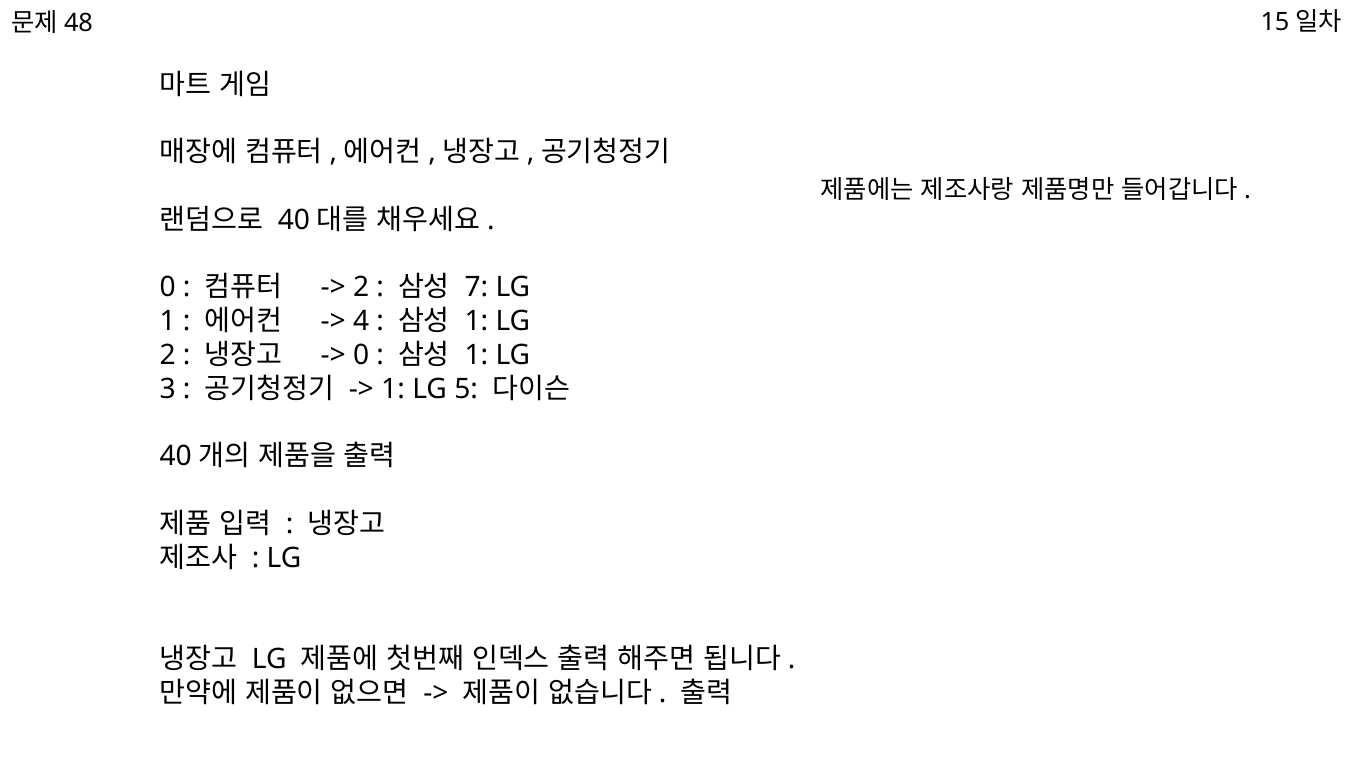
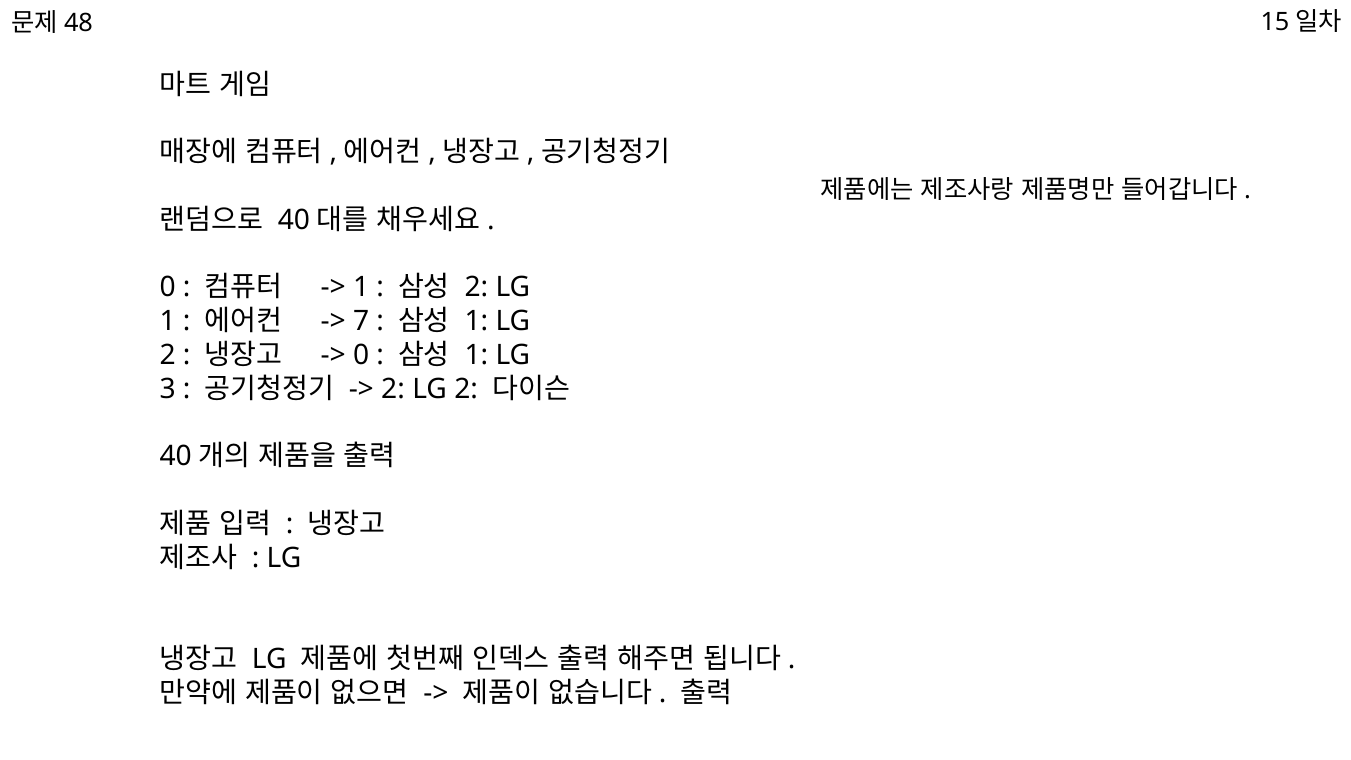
2 at (361, 288): 2 -> 1
7 at (476, 288): 7 -> 2
4: 4 -> 7
1 at (393, 389): 1 -> 2
5 at (466, 389): 5 -> 2
